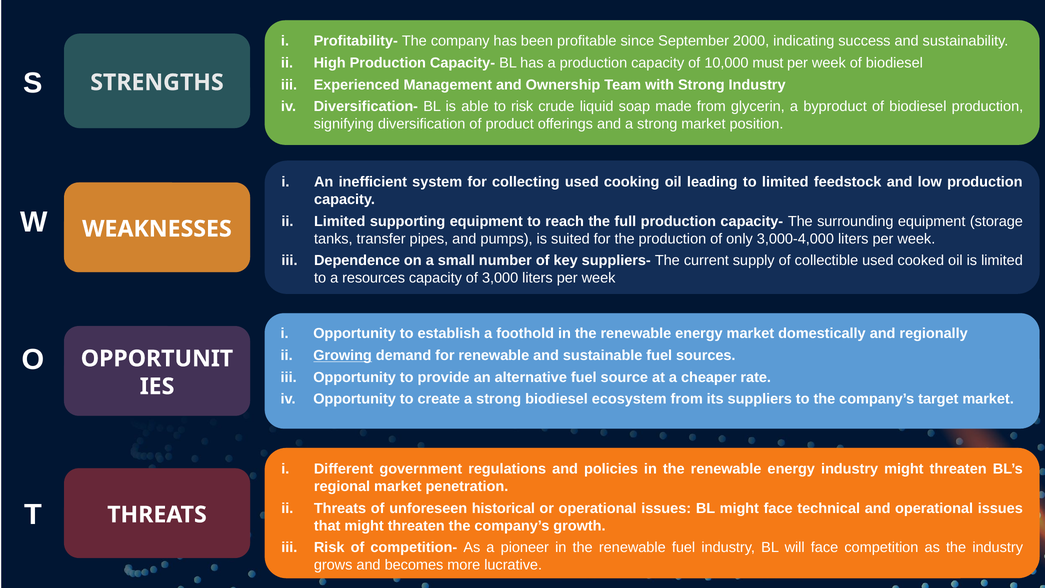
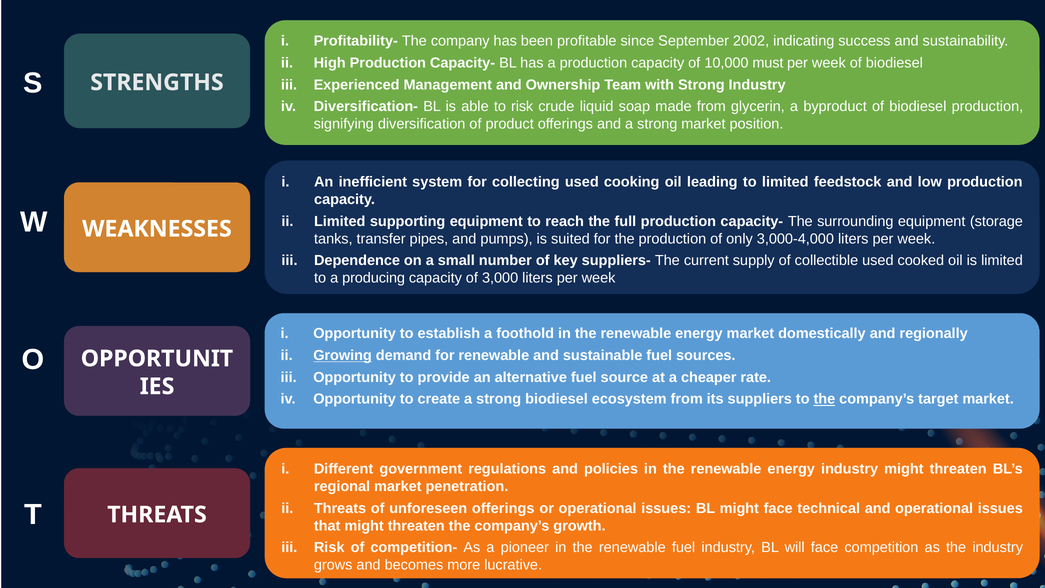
2000: 2000 -> 2002
resources: resources -> producing
the at (824, 399) underline: none -> present
unforeseen historical: historical -> offerings
